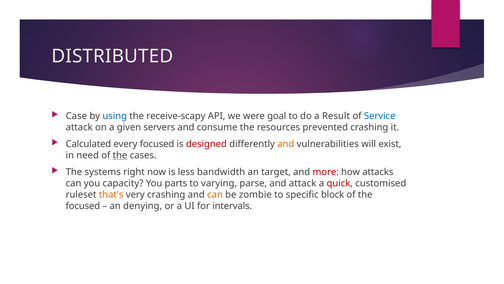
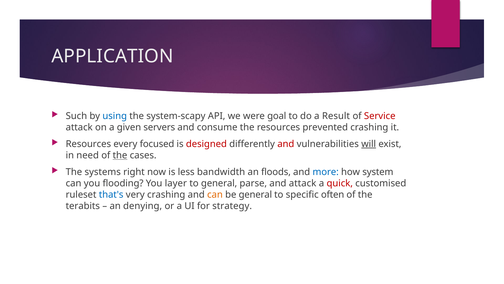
DISTRIBUTED: DISTRIBUTED -> APPLICATION
Case: Case -> Such
receive-scapy: receive-scapy -> system-scapy
Service colour: blue -> red
Calculated at (88, 144): Calculated -> Resources
and at (286, 144) colour: orange -> red
will underline: none -> present
target: target -> floods
more colour: red -> blue
attacks: attacks -> system
capacity: capacity -> flooding
parts: parts -> layer
to varying: varying -> general
that's colour: orange -> blue
be zombie: zombie -> general
block: block -> often
focused at (83, 206): focused -> terabits
intervals: intervals -> strategy
